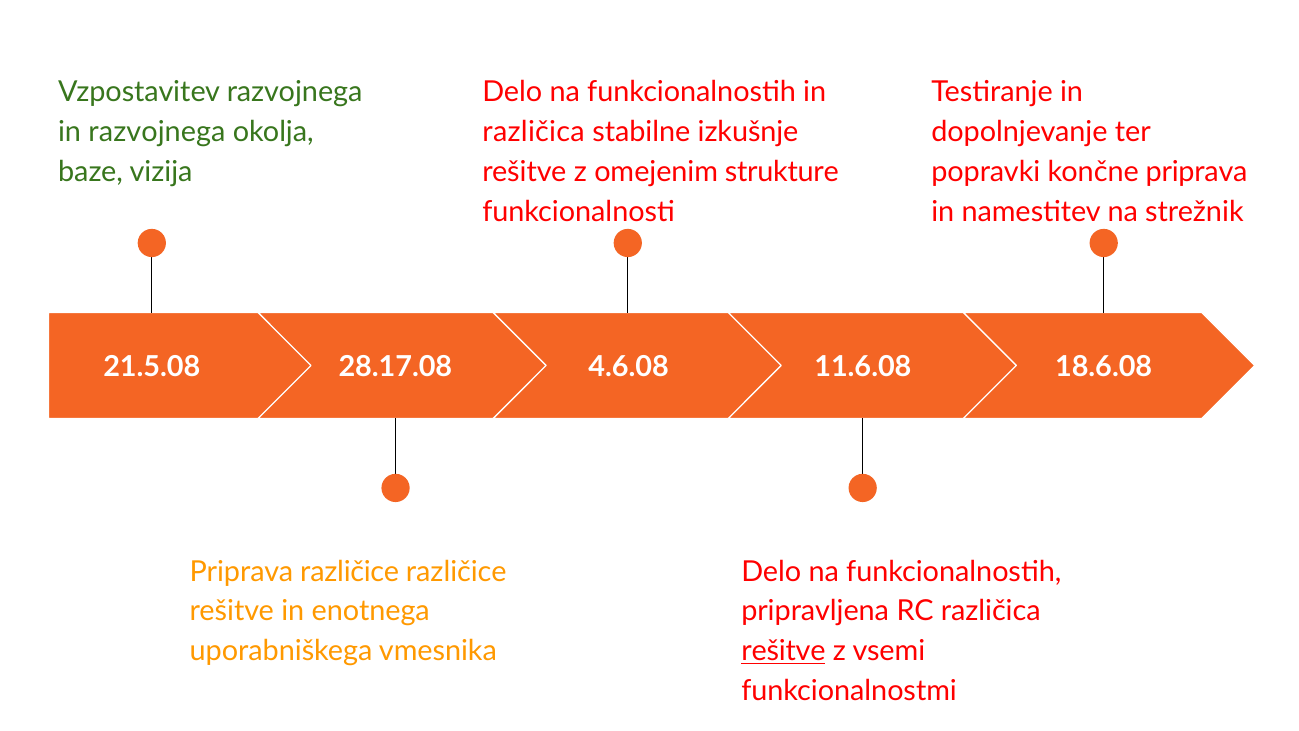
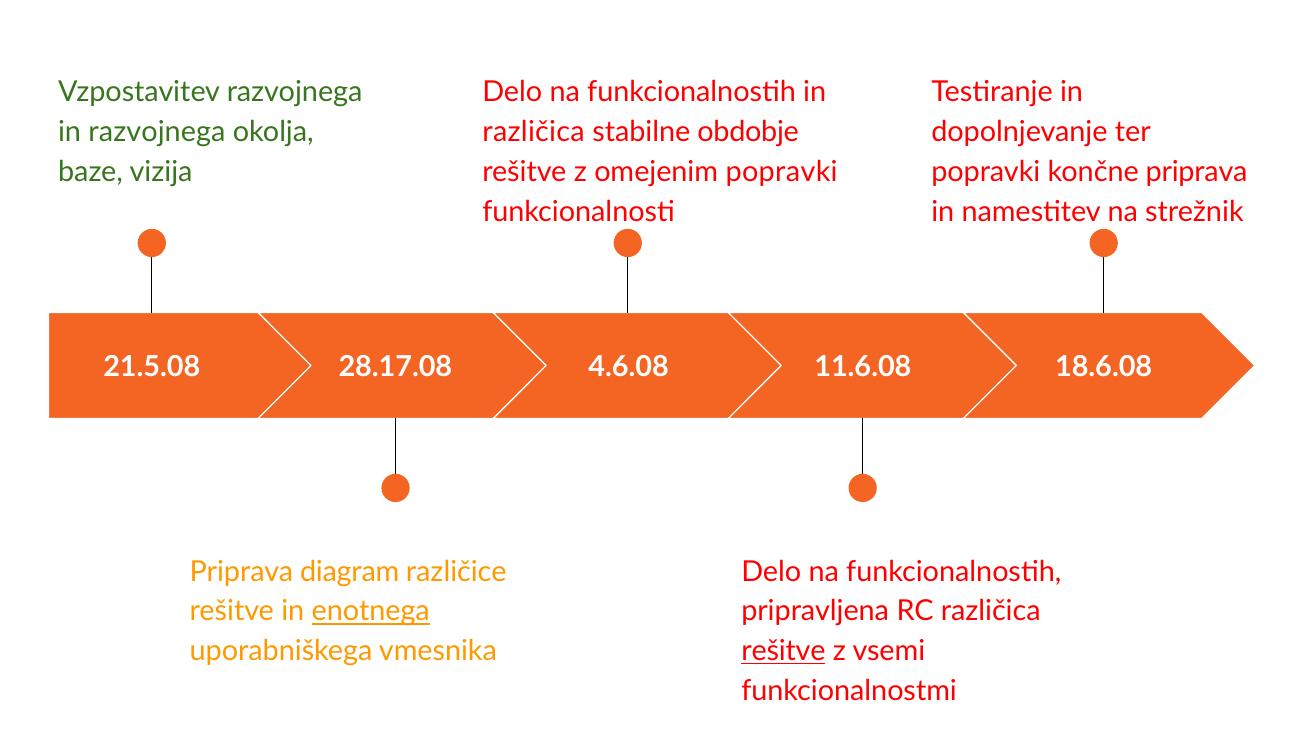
izkušnje: izkušnje -> obdobje
omejenim strukture: strukture -> popravki
Priprava različice: različice -> diagram
enotnega underline: none -> present
